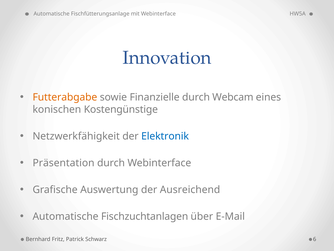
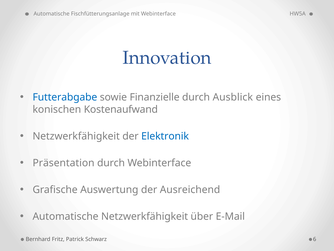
Futterabgabe colour: orange -> blue
Webcam: Webcam -> Ausblick
Kostengünstige: Kostengünstige -> Kostenaufwand
Automatische Fischzuchtanlagen: Fischzuchtanlagen -> Netzwerkfähigkeit
